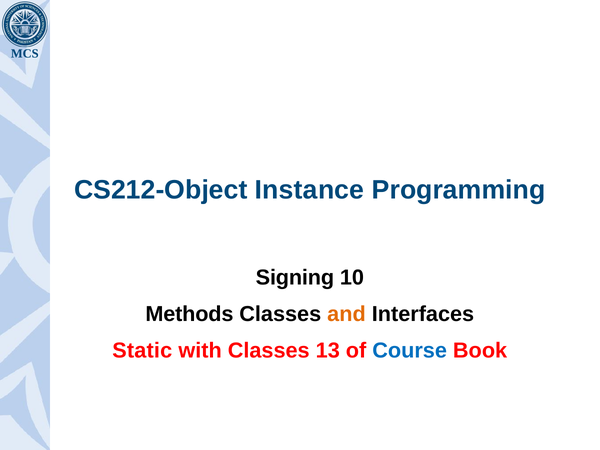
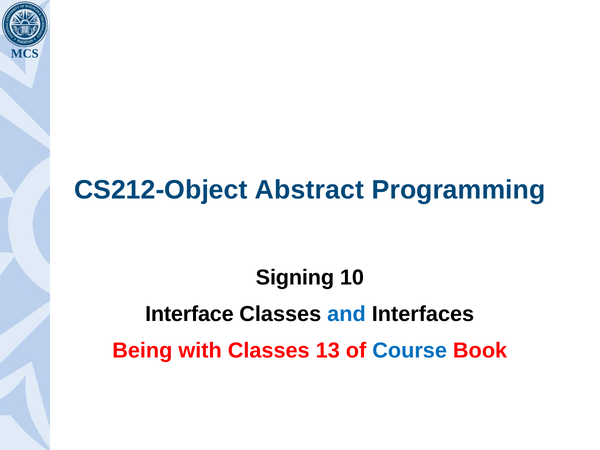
Instance: Instance -> Abstract
Methods: Methods -> Interface
and colour: orange -> blue
Static: Static -> Being
